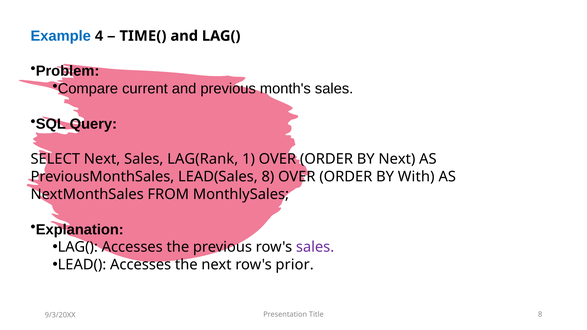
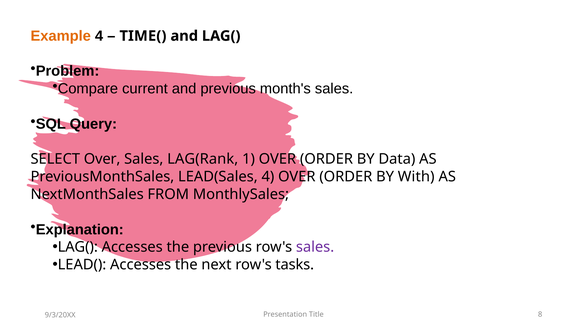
Example colour: blue -> orange
SELECT Next: Next -> Over
BY Next: Next -> Data
LEAD(Sales 8: 8 -> 4
prior: prior -> tasks
